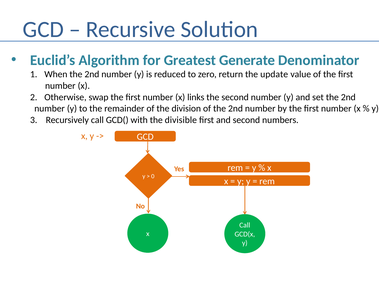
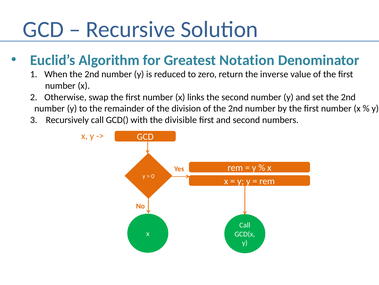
Generate: Generate -> Notation
update: update -> inverse
